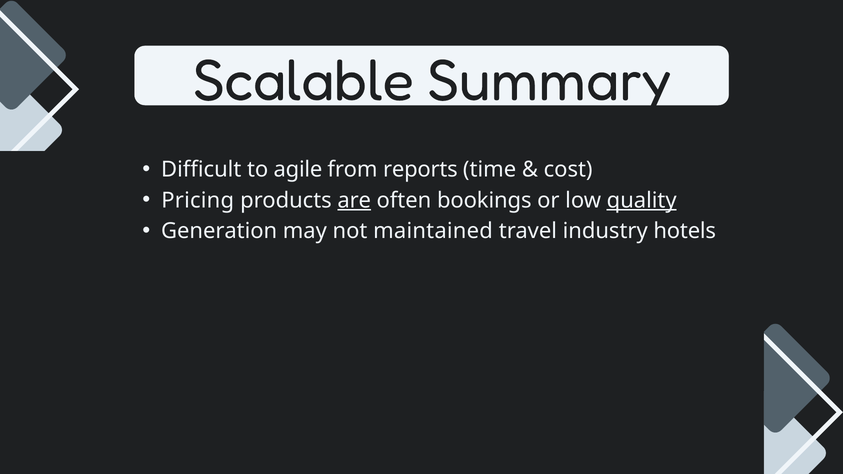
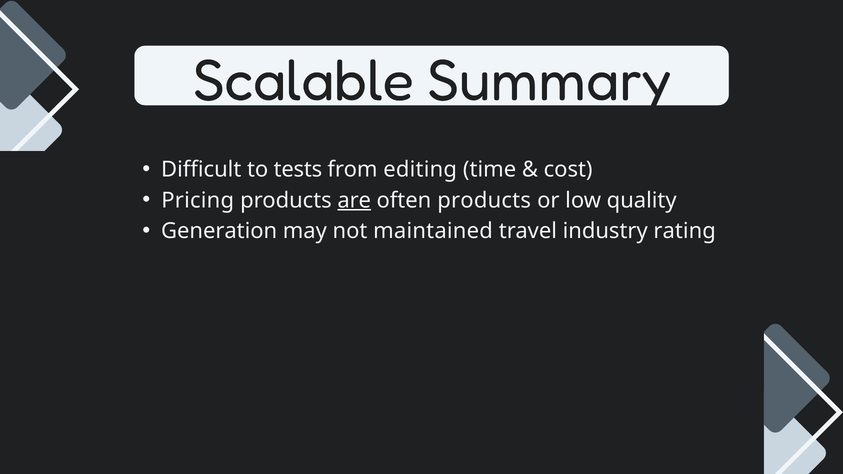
agile: agile -> tests
reports: reports -> editing
often bookings: bookings -> products
quality underline: present -> none
hotels: hotels -> rating
